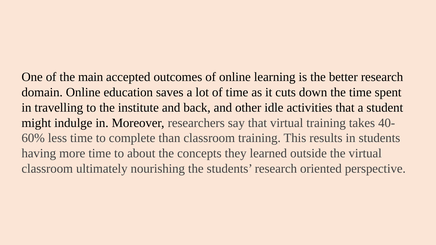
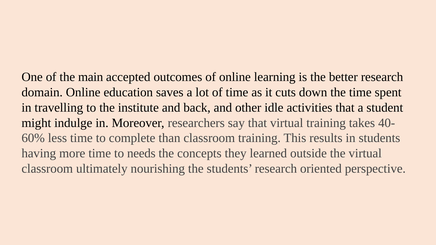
about: about -> needs
